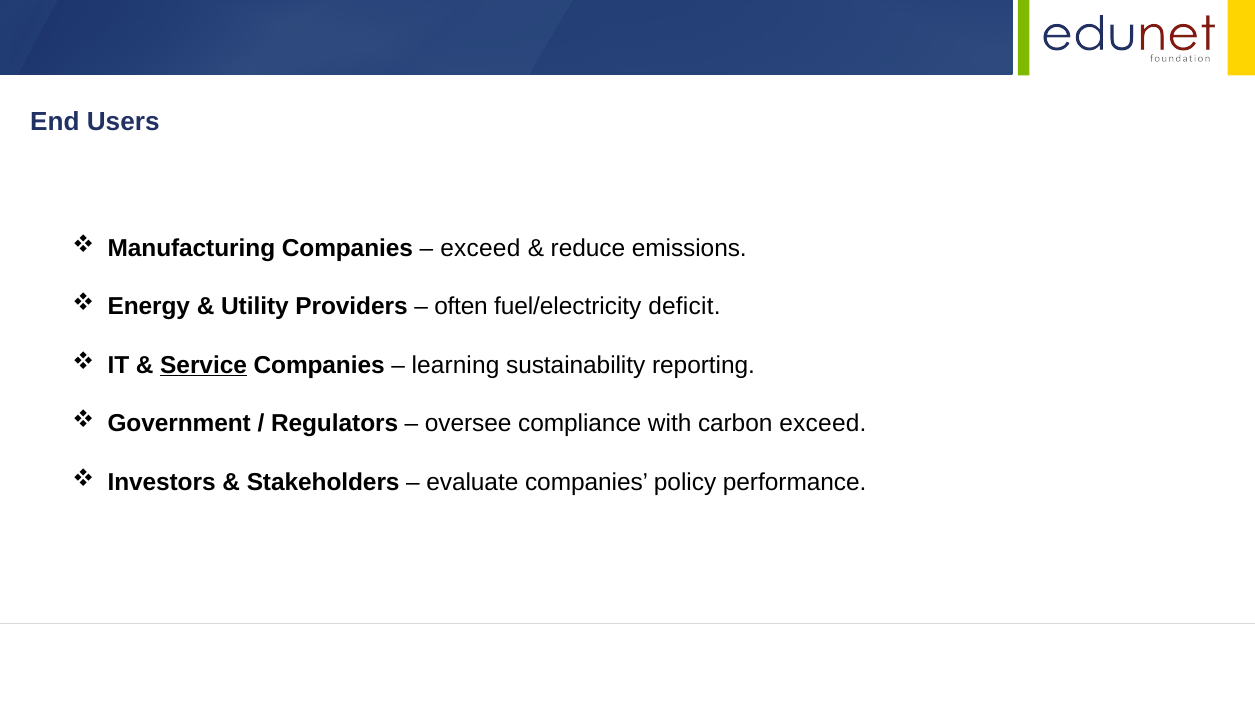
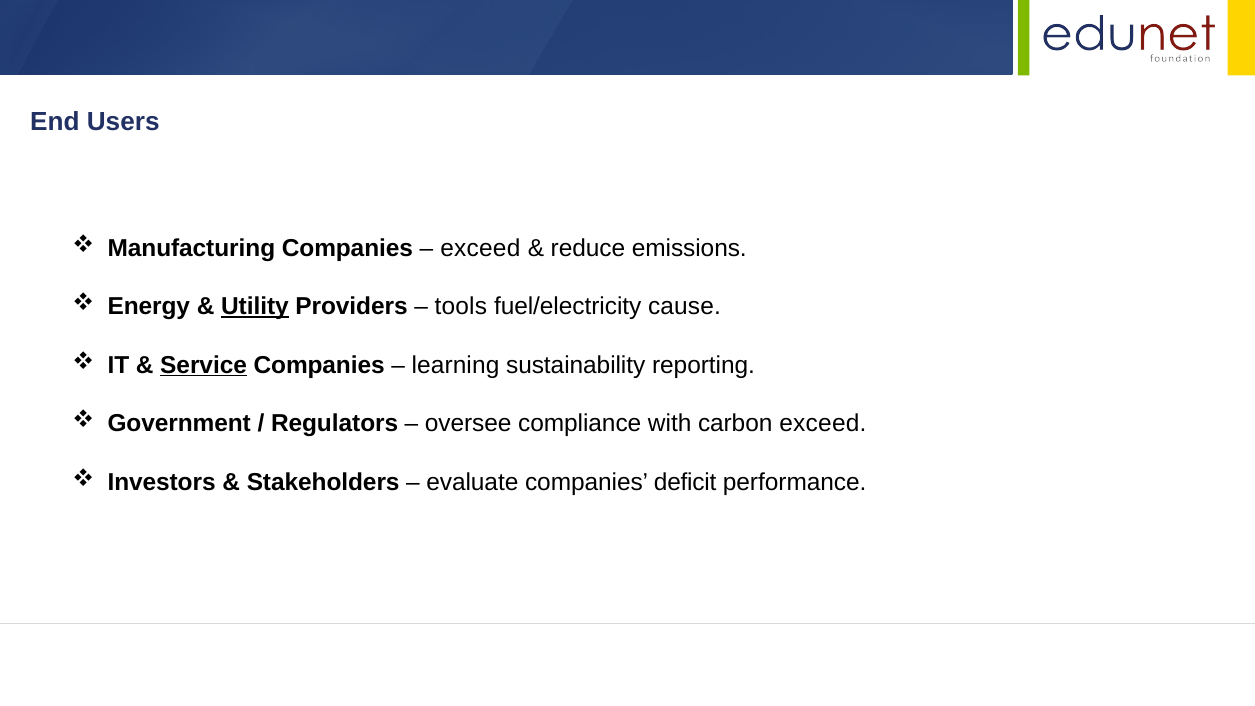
Utility underline: none -> present
often: often -> tools
deficit: deficit -> cause
policy: policy -> deficit
